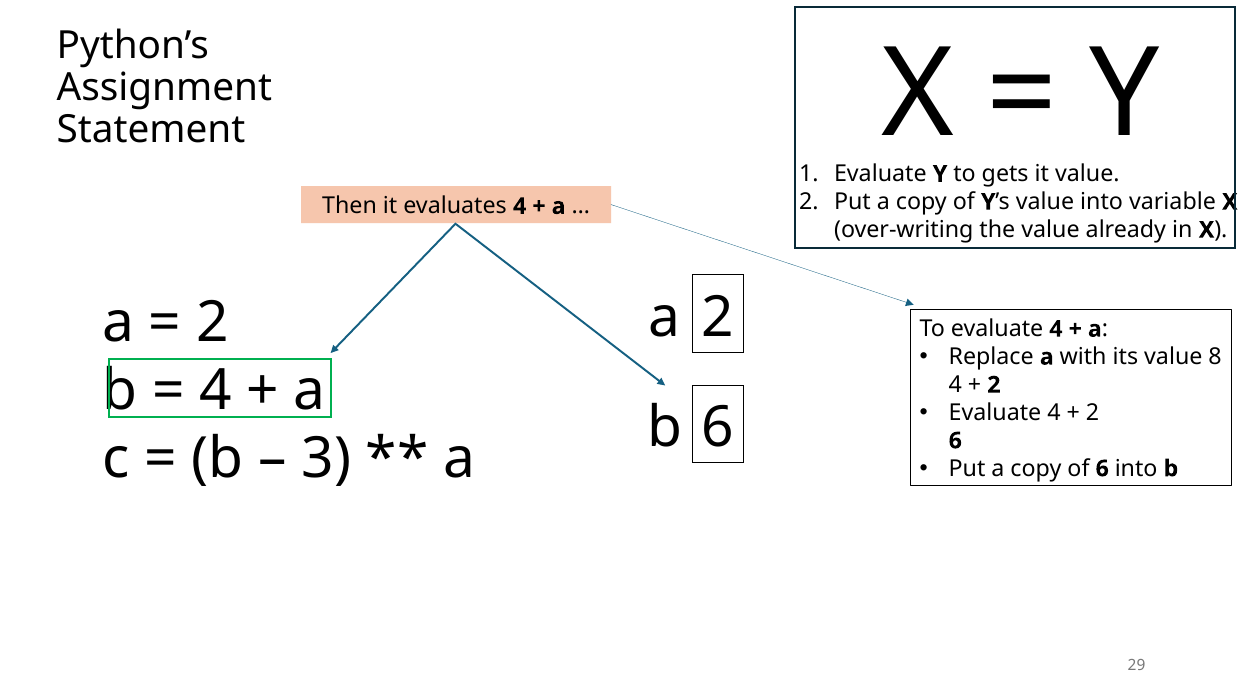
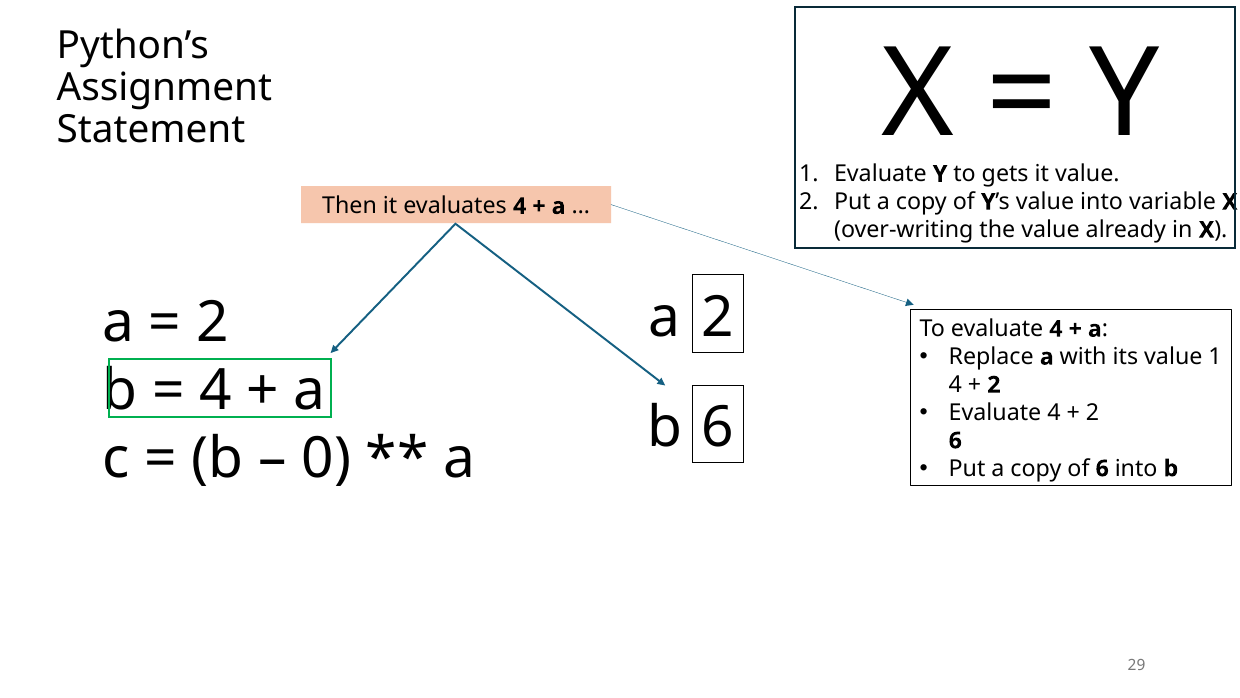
value 8: 8 -> 1
3: 3 -> 0
